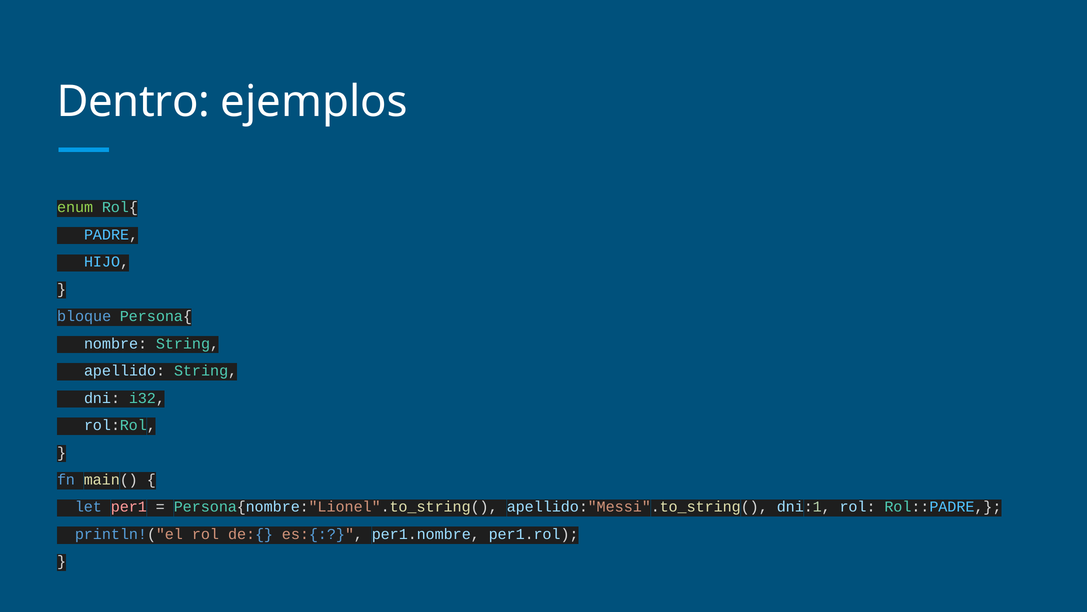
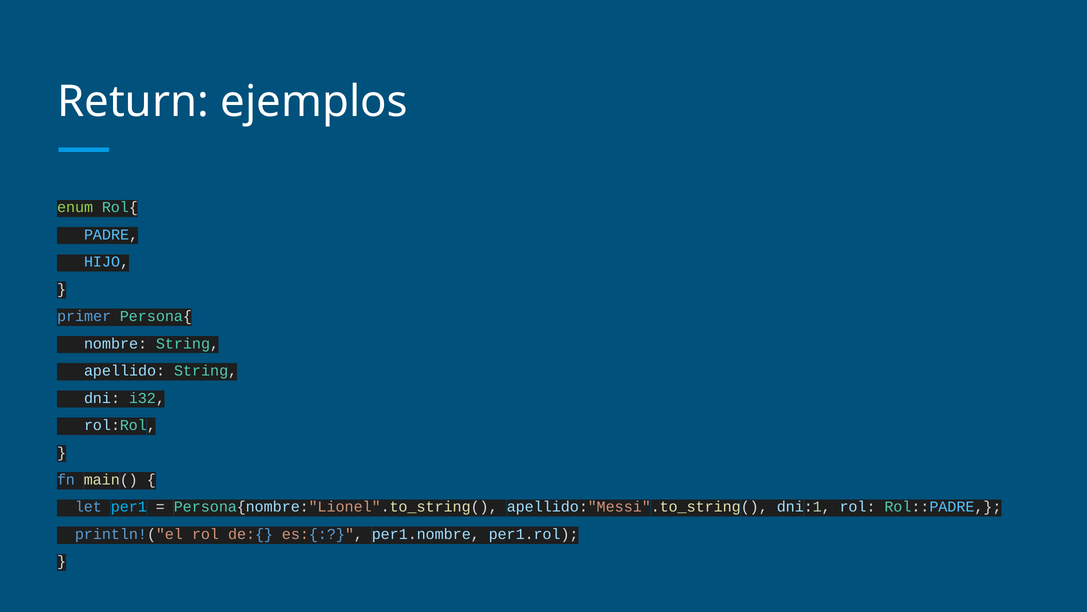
Dentro: Dentro -> Return
bloque: bloque -> primer
per1 colour: pink -> light blue
